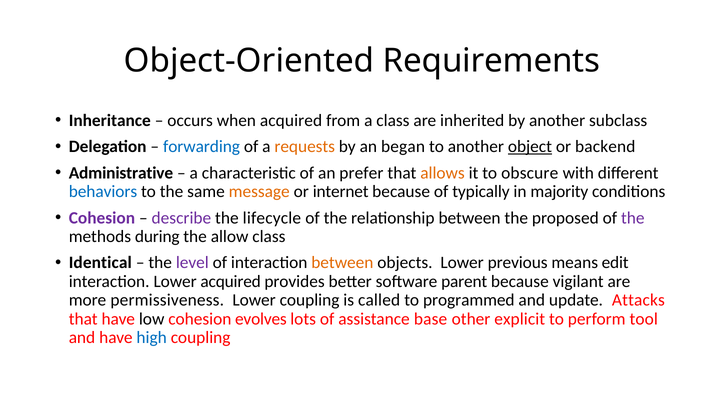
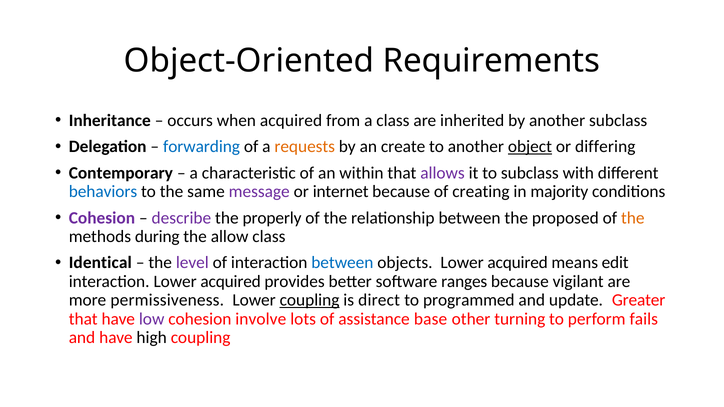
began: began -> create
backend: backend -> differing
Administrative: Administrative -> Contemporary
prefer: prefer -> within
allows colour: orange -> purple
to obscure: obscure -> subclass
message colour: orange -> purple
typically: typically -> creating
lifecycle: lifecycle -> properly
the at (633, 218) colour: purple -> orange
between at (342, 263) colour: orange -> blue
objects Lower previous: previous -> acquired
parent: parent -> ranges
coupling at (310, 300) underline: none -> present
called: called -> direct
Attacks: Attacks -> Greater
low colour: black -> purple
evolves: evolves -> involve
explicit: explicit -> turning
tool: tool -> fails
high colour: blue -> black
